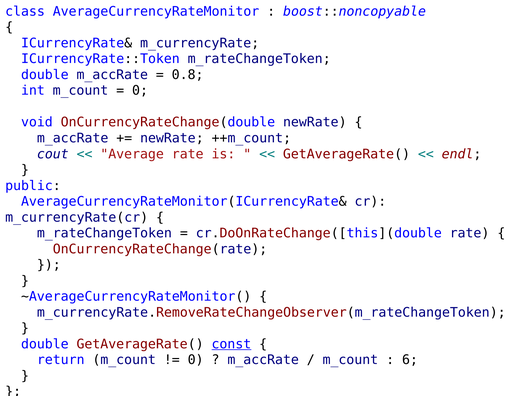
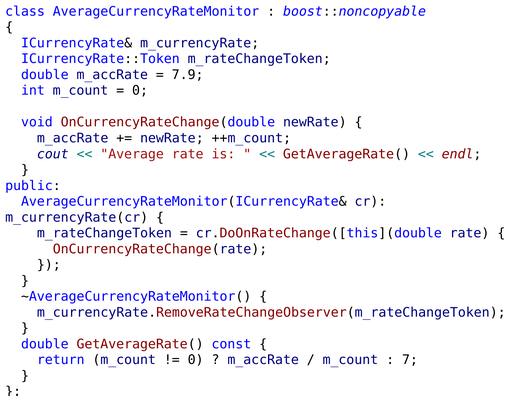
0.8: 0.8 -> 7.9
const underline: present -> none
6: 6 -> 7
